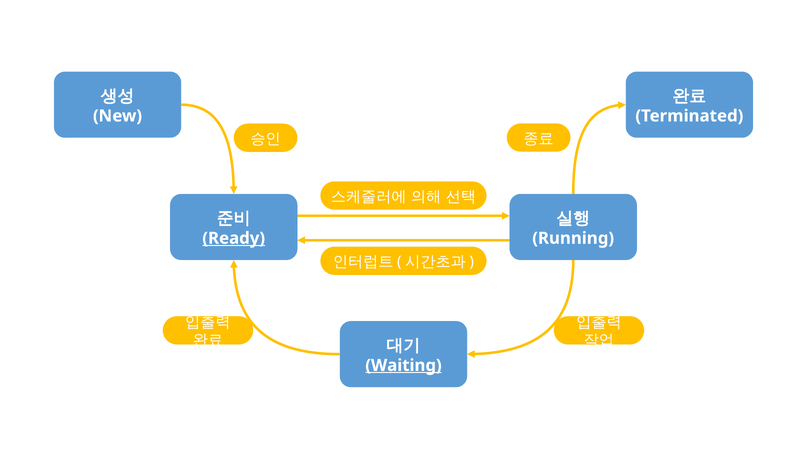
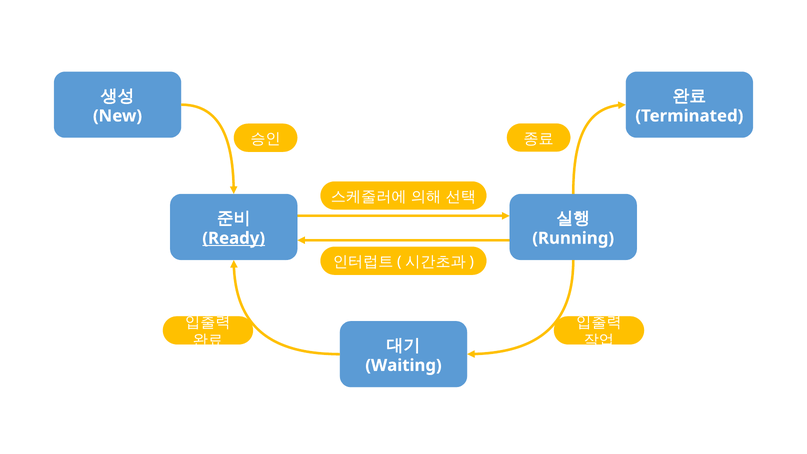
Waiting underline: present -> none
